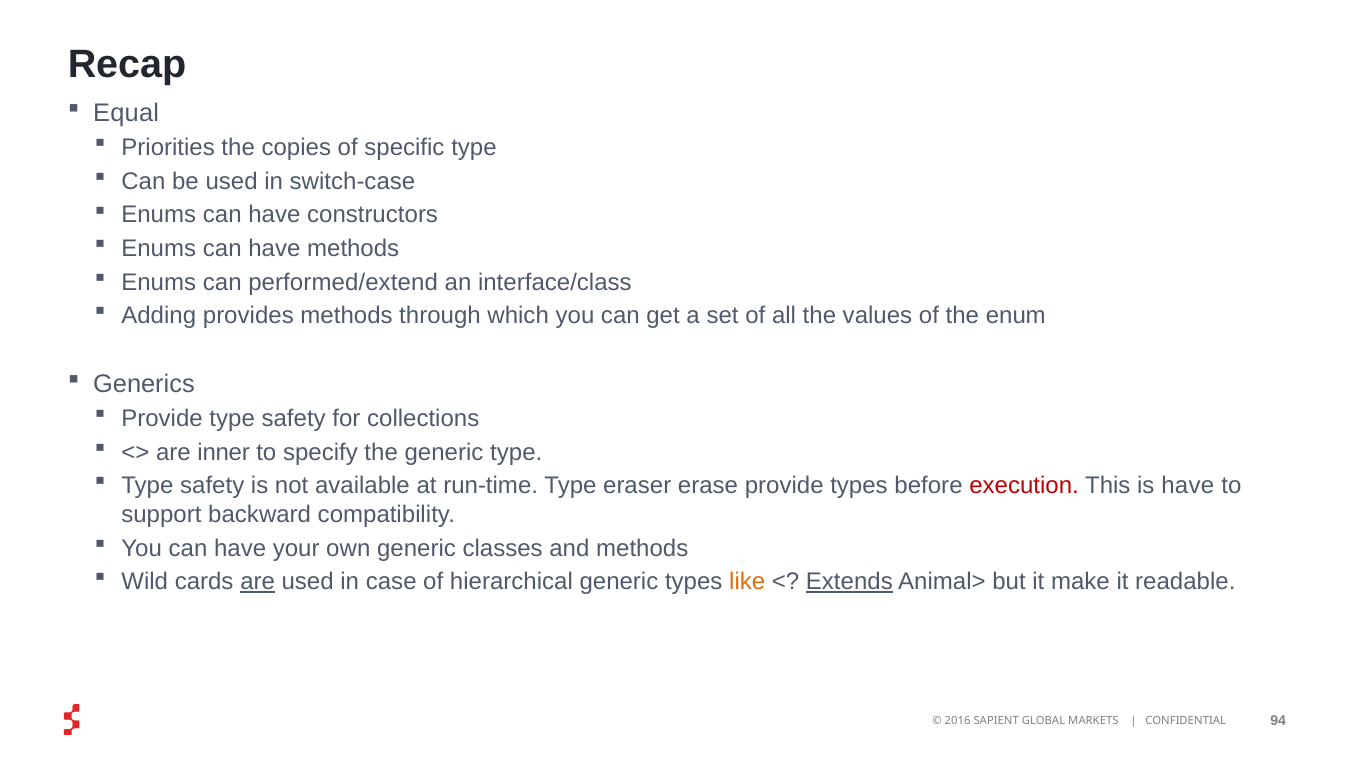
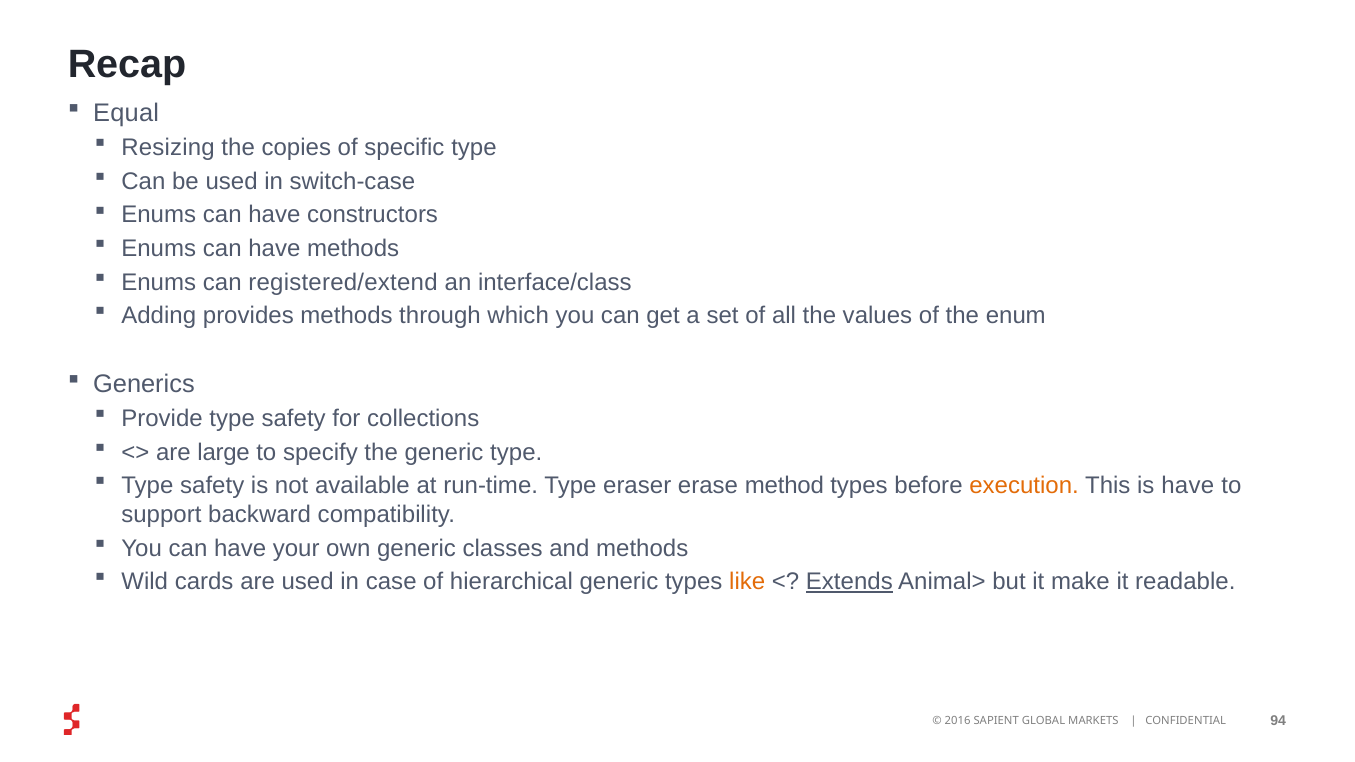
Priorities: Priorities -> Resizing
performed/extend: performed/extend -> registered/extend
inner: inner -> large
erase provide: provide -> method
execution colour: red -> orange
are at (258, 582) underline: present -> none
